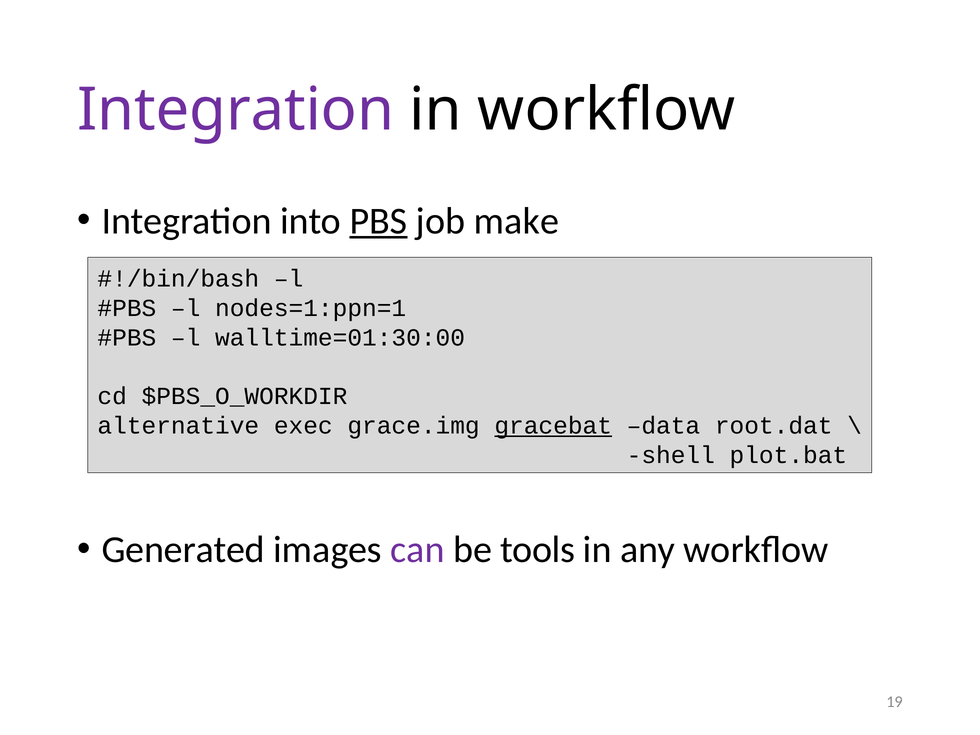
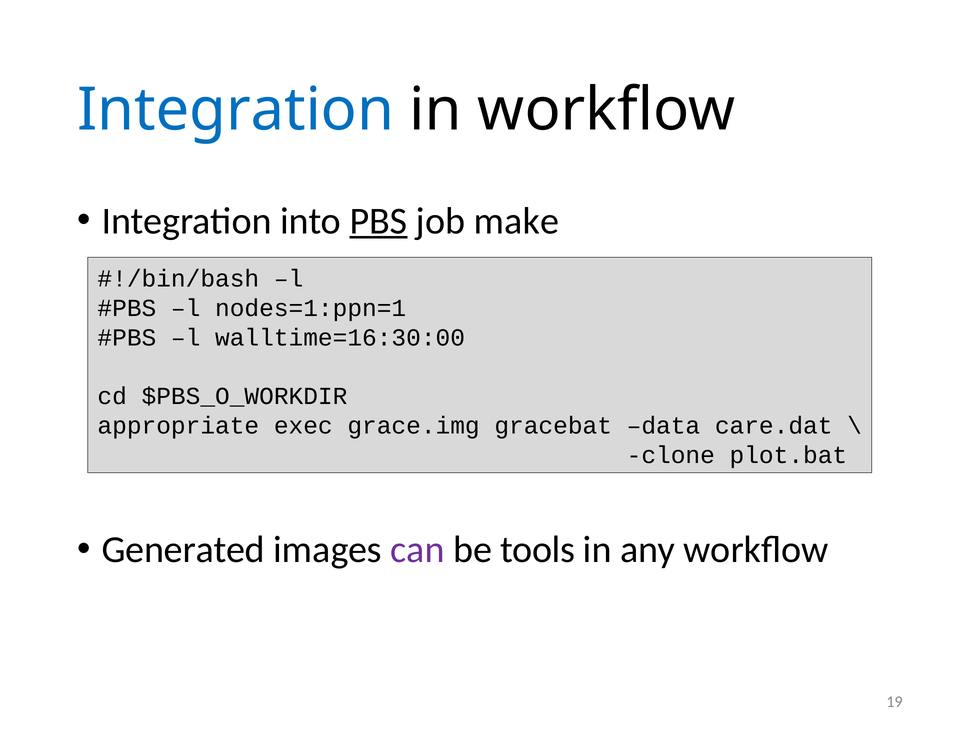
Integration at (236, 110) colour: purple -> blue
walltime=01:30:00: walltime=01:30:00 -> walltime=16:30:00
alternative: alternative -> appropriate
gracebat underline: present -> none
root.dat: root.dat -> care.dat
shell: shell -> clone
